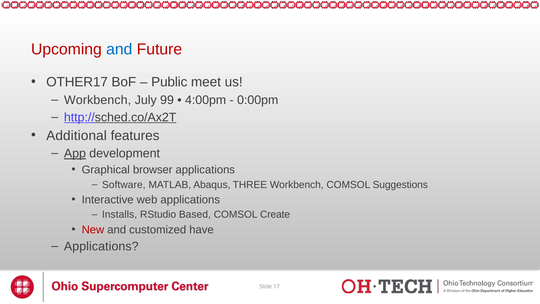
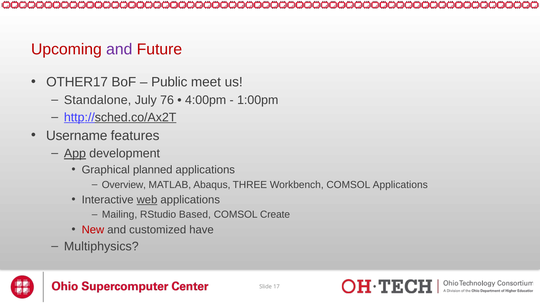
and at (119, 49) colour: blue -> purple
Workbench at (98, 100): Workbench -> Standalone
99: 99 -> 76
0:00pm: 0:00pm -> 1:00pm
Additional: Additional -> Username
browser: browser -> planned
Software: Software -> Overview
COMSOL Suggestions: Suggestions -> Applications
web underline: none -> present
Installs: Installs -> Mailing
Applications at (101, 246): Applications -> Multiphysics
